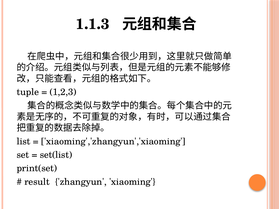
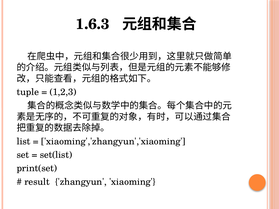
1.1.3: 1.1.3 -> 1.6.3
